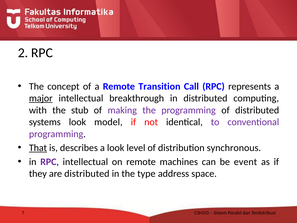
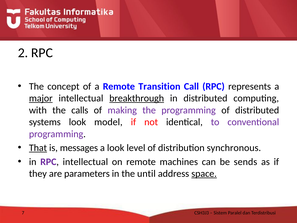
breakthrough underline: none -> present
stub: stub -> calls
describes: describes -> messages
event: event -> sends
are distributed: distributed -> parameters
type: type -> until
space underline: none -> present
